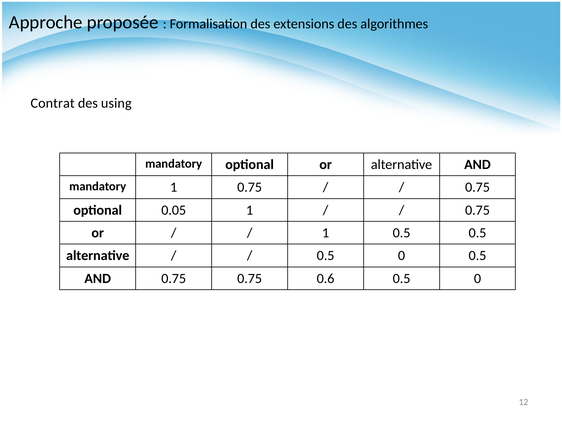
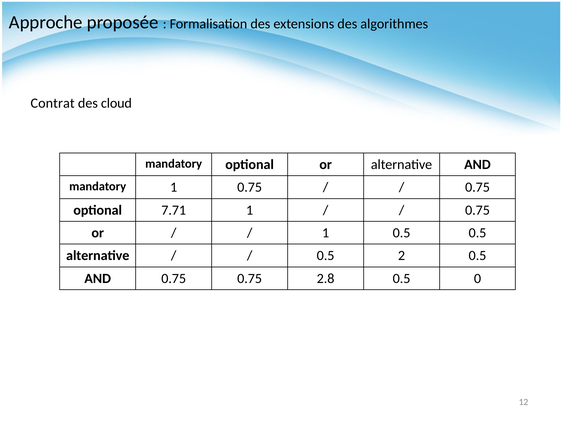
using: using -> cloud
0.05: 0.05 -> 7.71
0 at (402, 256): 0 -> 2
0.6: 0.6 -> 2.8
